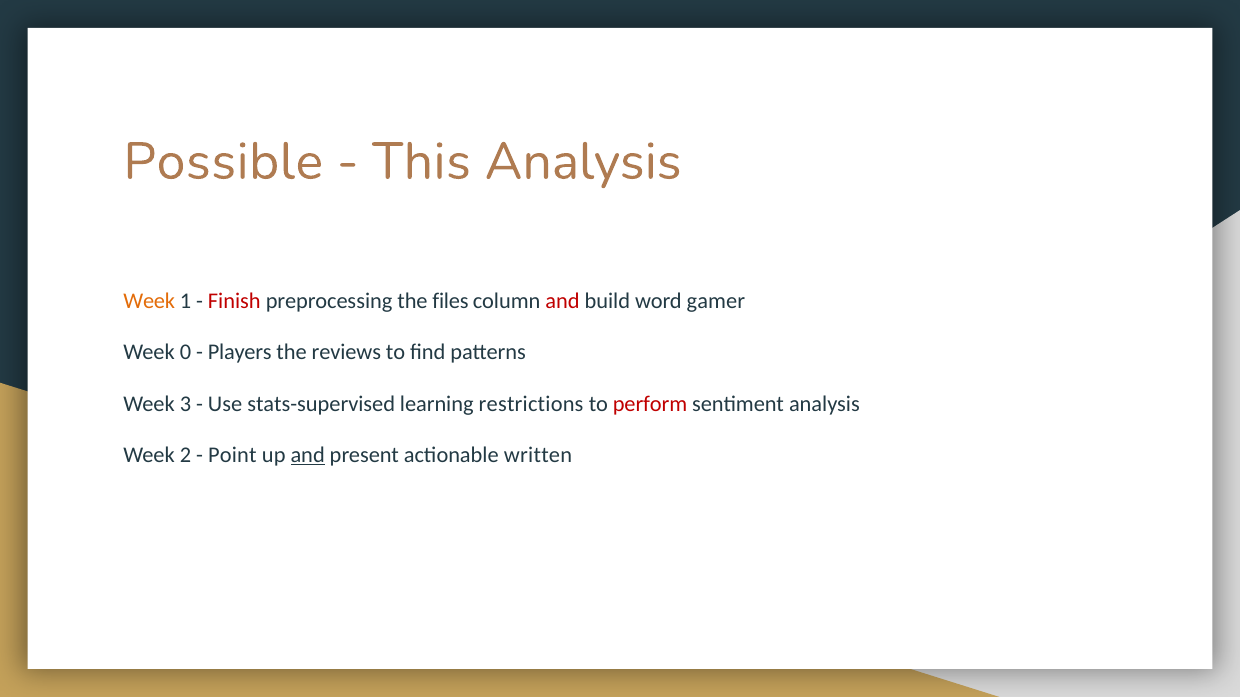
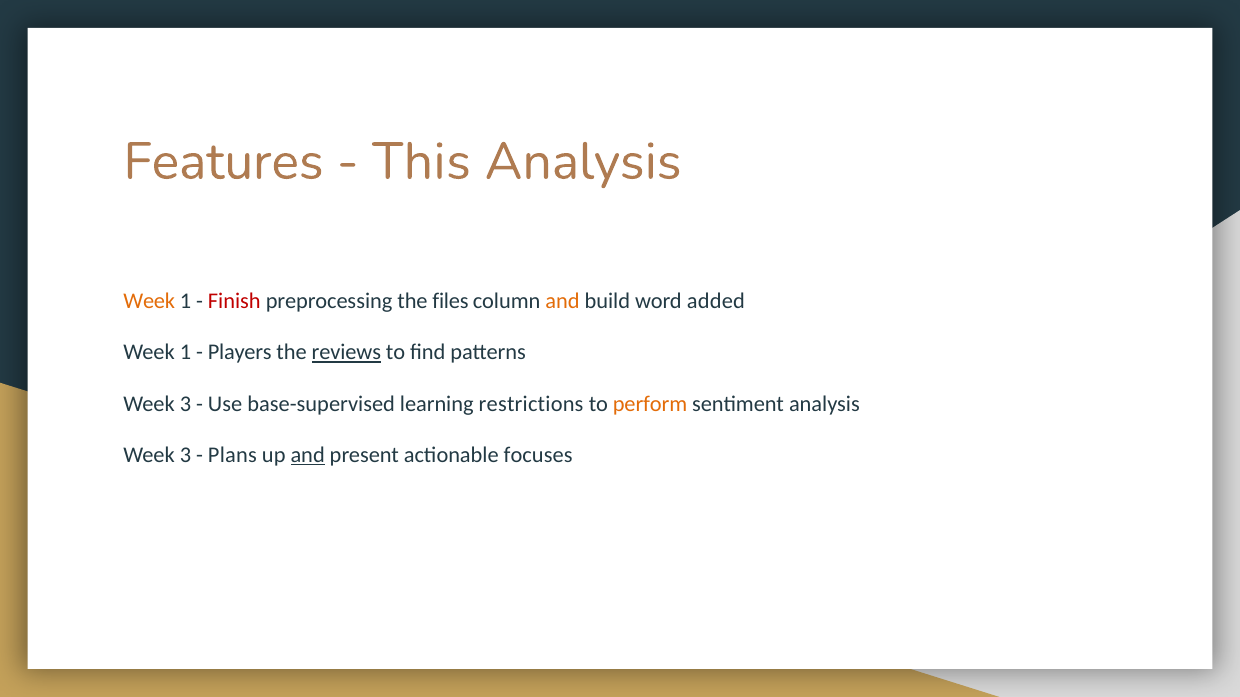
Possible: Possible -> Features
and at (563, 301) colour: red -> orange
gamer: gamer -> added
0 at (186, 353): 0 -> 1
reviews underline: none -> present
stats-supervised: stats-supervised -> base-supervised
perform colour: red -> orange
2 at (186, 456): 2 -> 3
Point: Point -> Plans
written: written -> focuses
